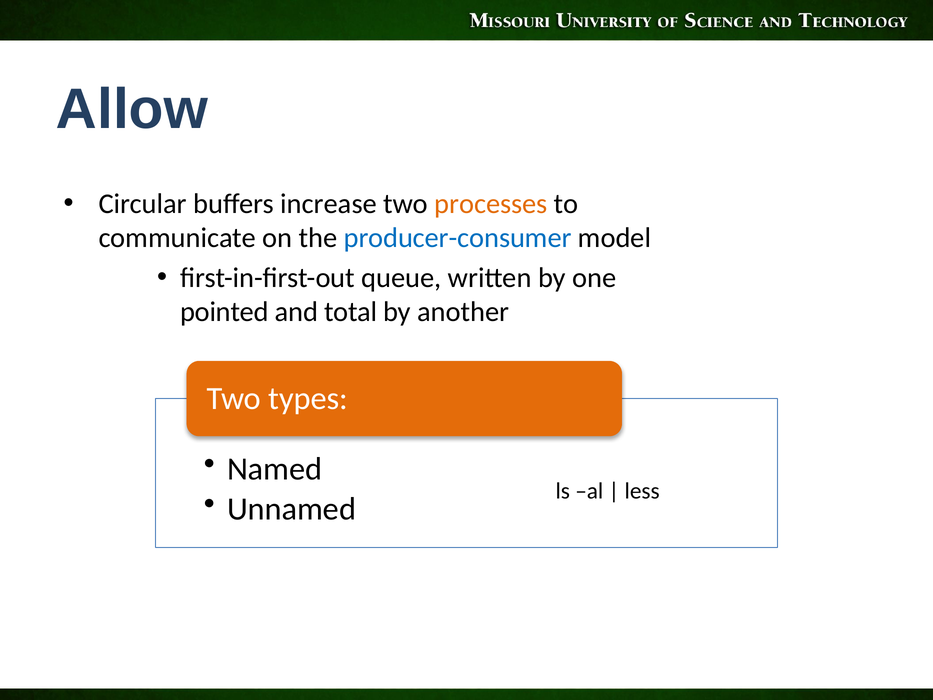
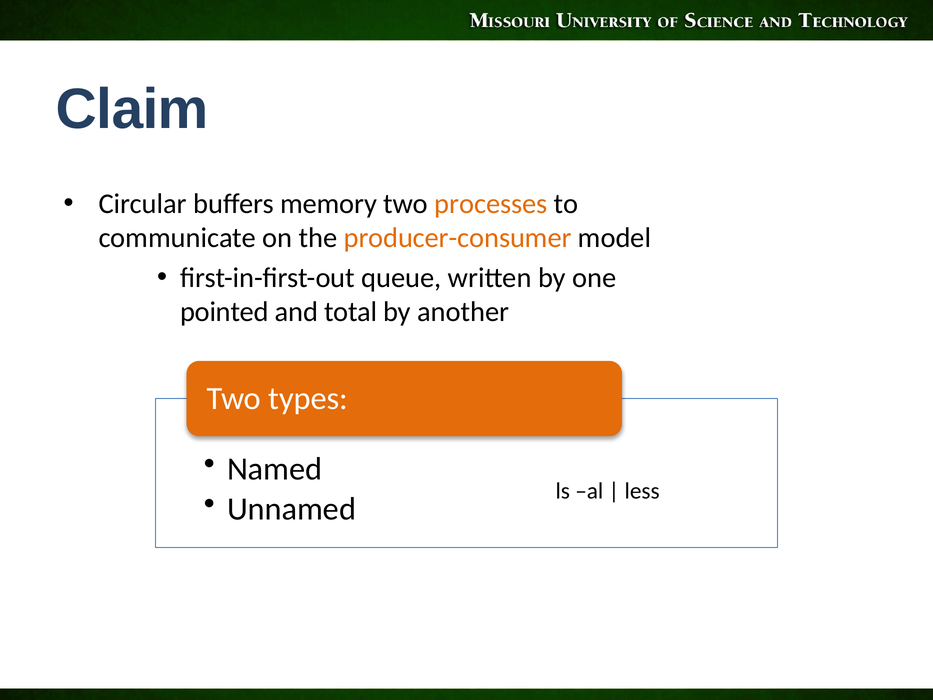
Allow: Allow -> Claim
increase: increase -> memory
producer-consumer colour: blue -> orange
